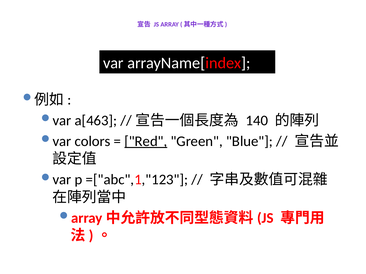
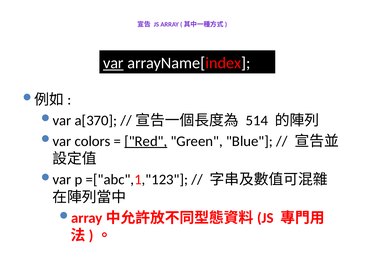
var underline: none -> present
a[463: a[463 -> a[370
140: 140 -> 514
